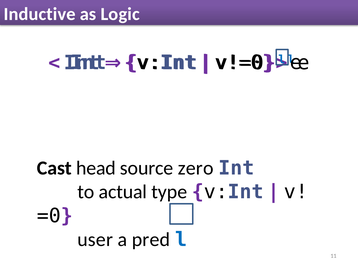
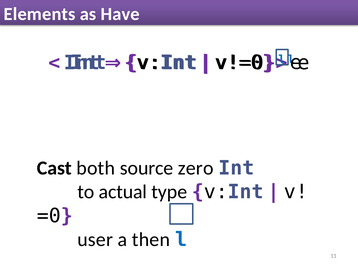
Inductive: Inductive -> Elements
Logic: Logic -> Have
head: head -> both
pred: pred -> then
